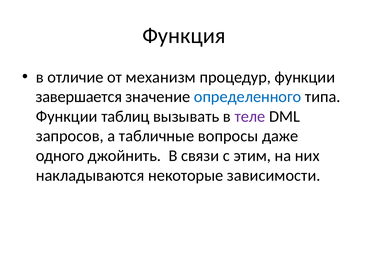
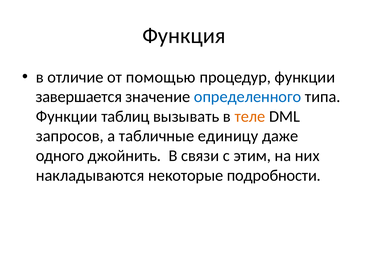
механизм: механизм -> помощью
теле colour: purple -> orange
вопросы: вопросы -> единицу
зависимости: зависимости -> подробности
